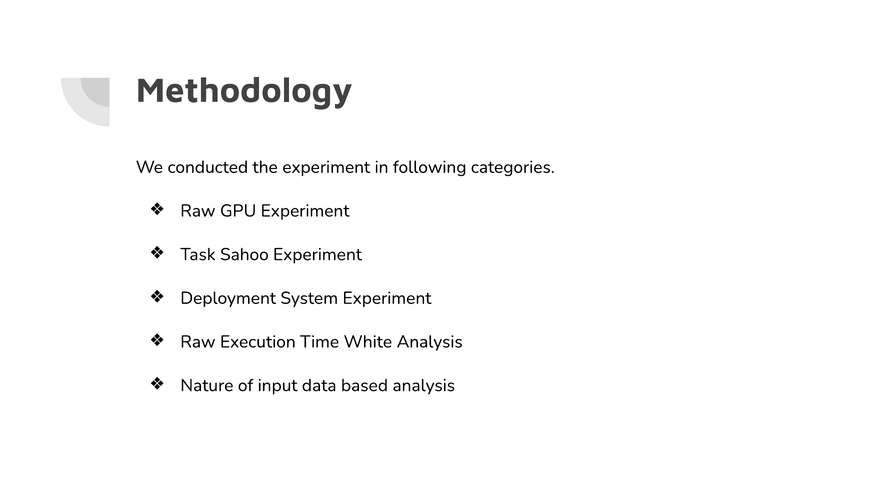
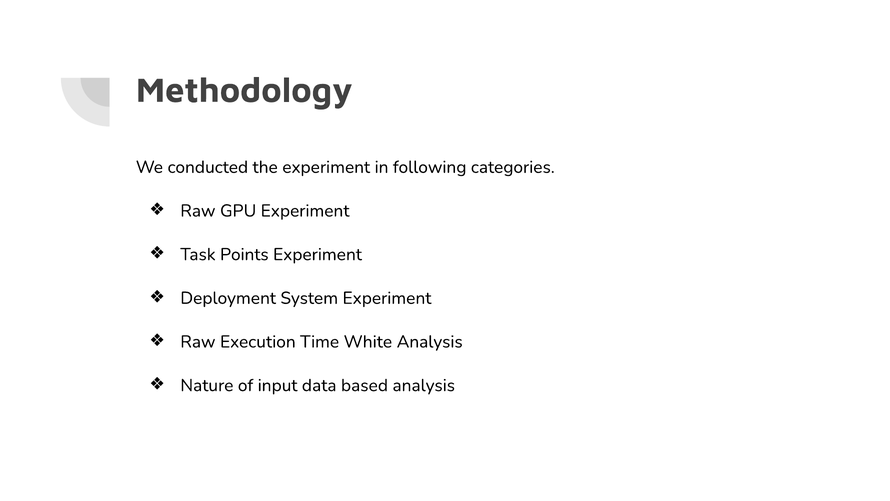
Sahoo: Sahoo -> Points
